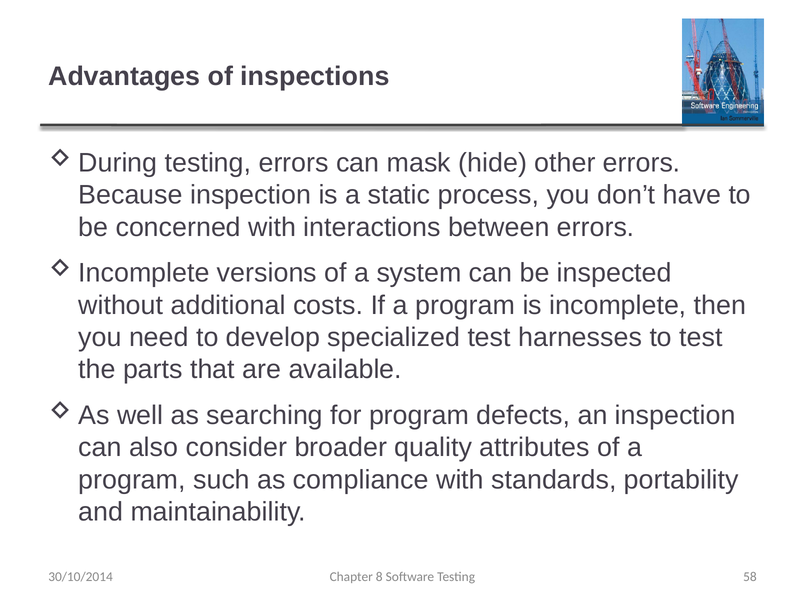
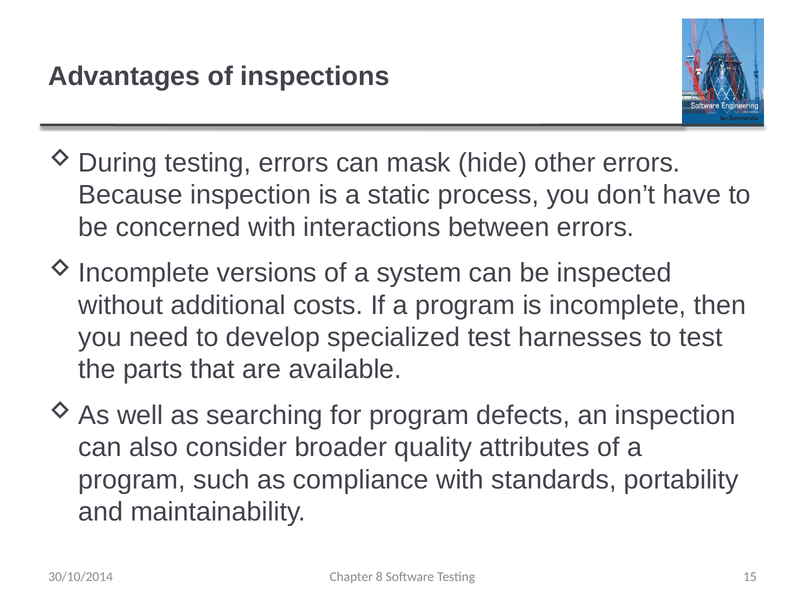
58: 58 -> 15
